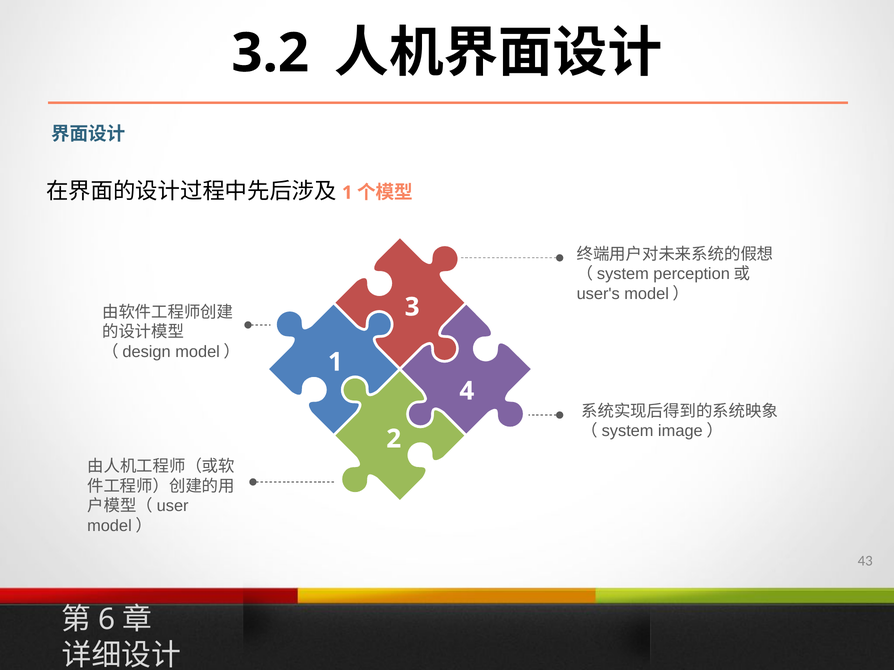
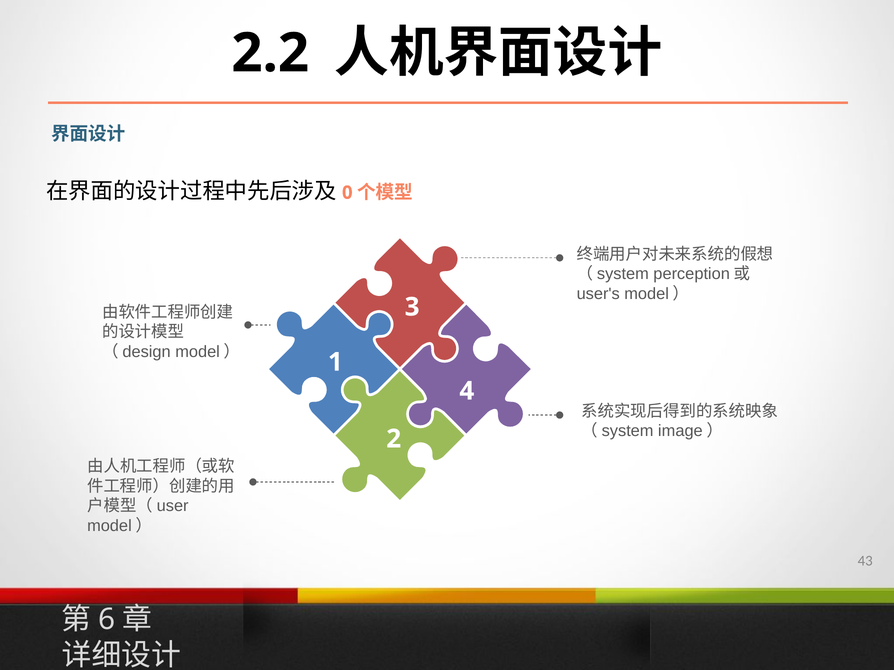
3.2: 3.2 -> 2.2
1 at (347, 193): 1 -> 0
